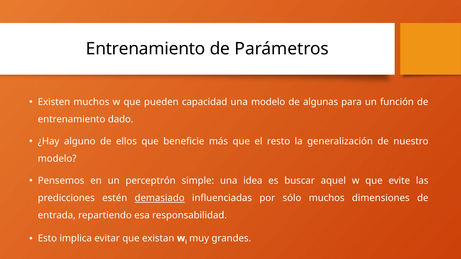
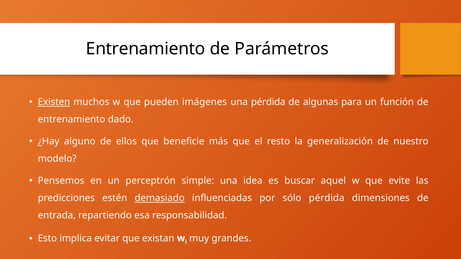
Existen underline: none -> present
capacidad: capacidad -> imágenes
una modelo: modelo -> pérdida
sólo muchos: muchos -> pérdida
